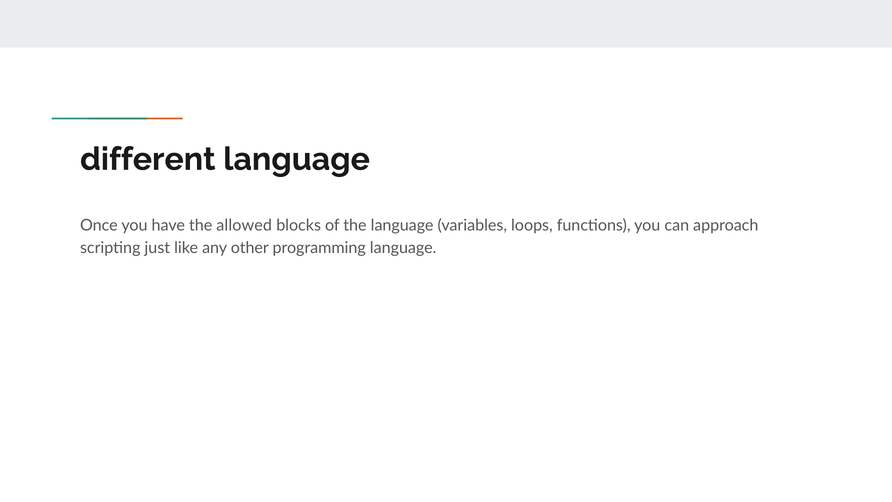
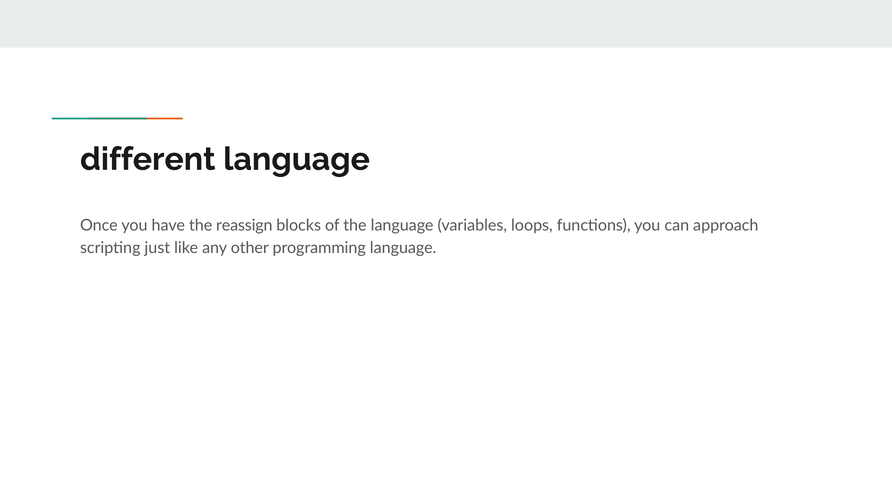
allowed: allowed -> reassign
